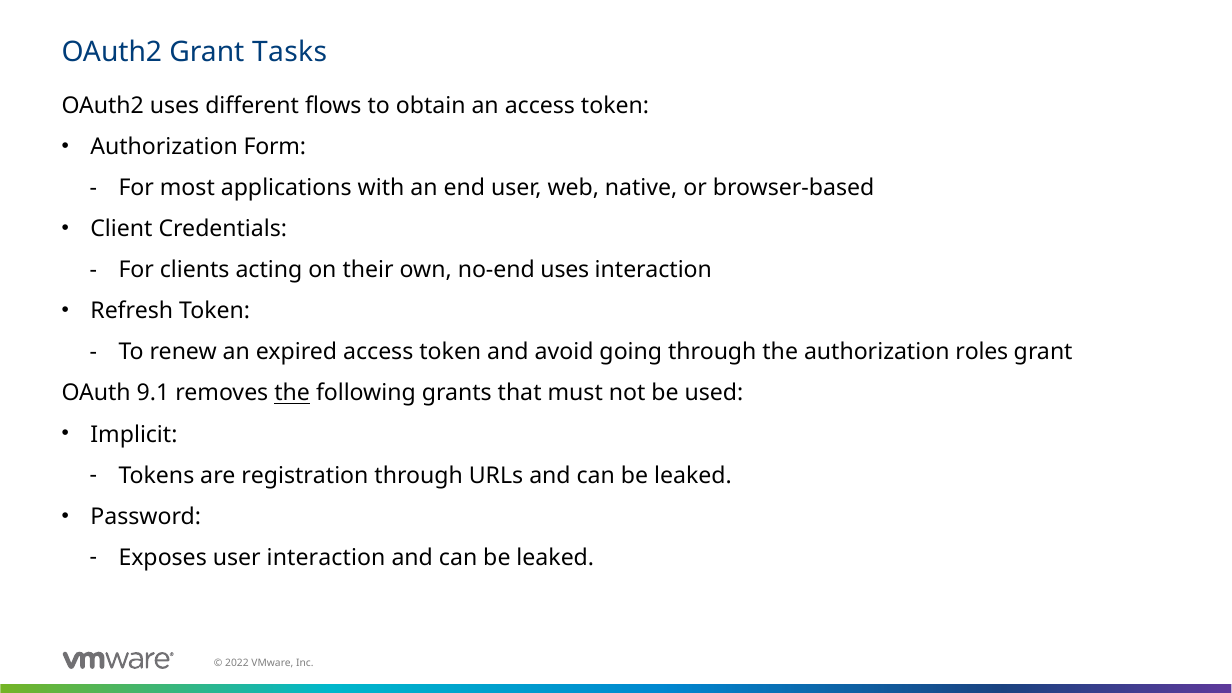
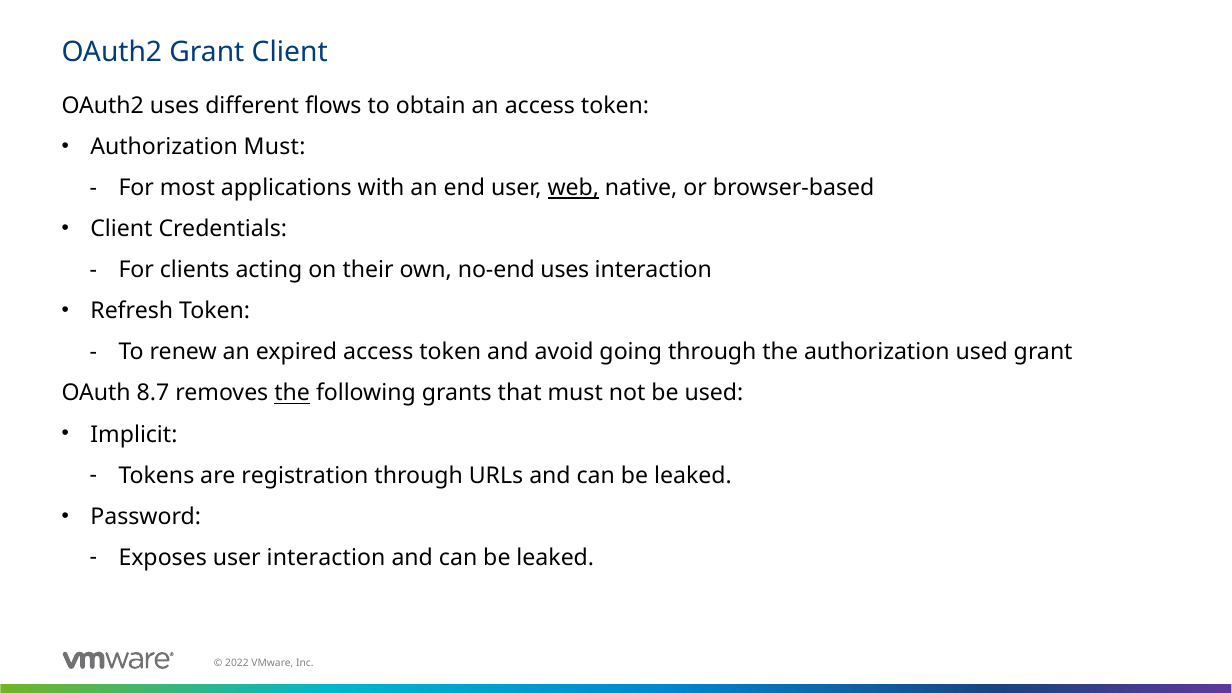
Grant Tasks: Tasks -> Client
Authorization Form: Form -> Must
web underline: none -> present
authorization roles: roles -> used
9.1: 9.1 -> 8.7
